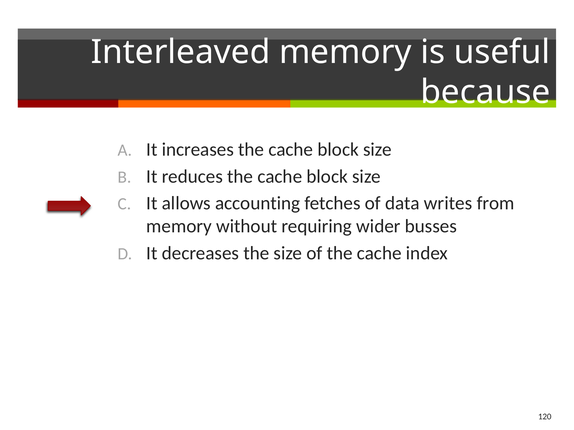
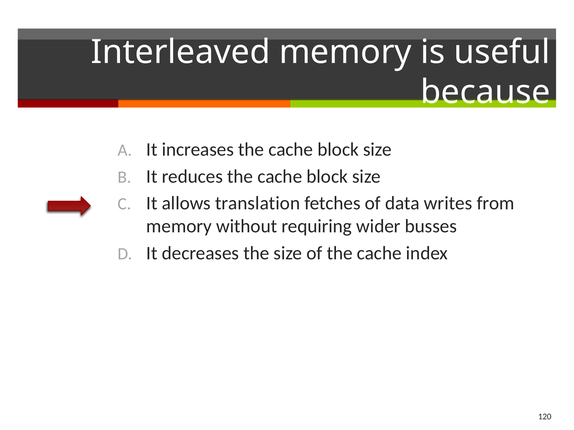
accounting: accounting -> translation
